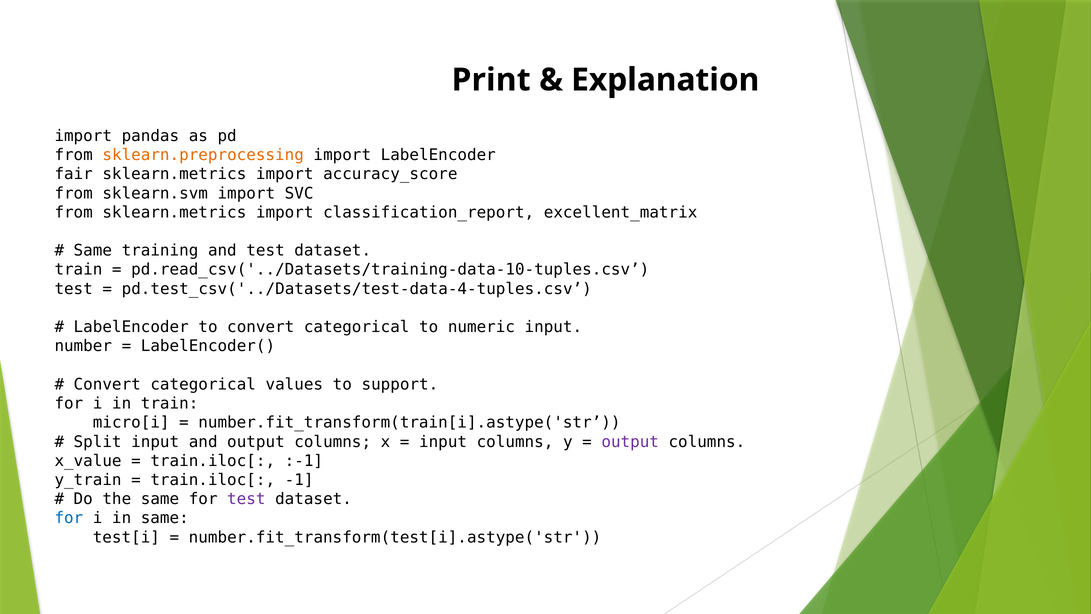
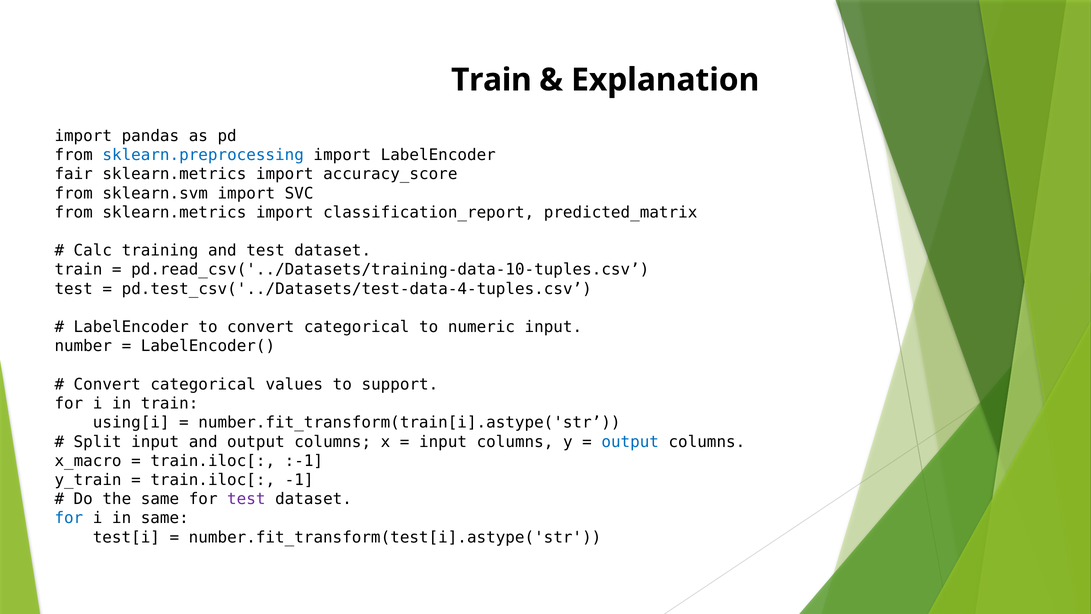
Print at (491, 80): Print -> Train
sklearn.preprocessing colour: orange -> blue
excellent_matrix: excellent_matrix -> predicted_matrix
Same at (93, 250): Same -> Calc
micro[i: micro[i -> using[i
output at (630, 442) colour: purple -> blue
x_value: x_value -> x_macro
